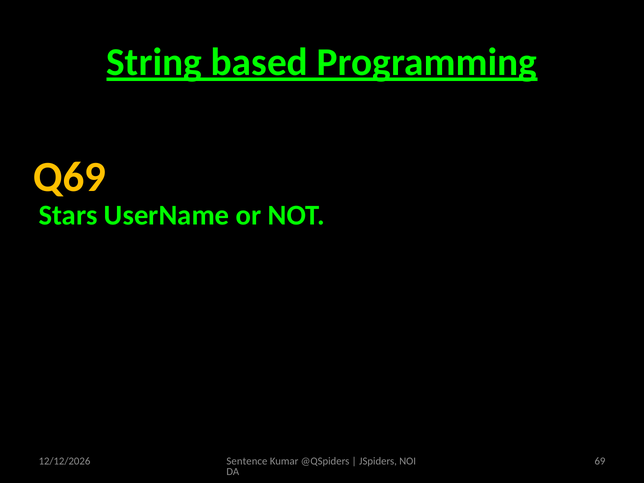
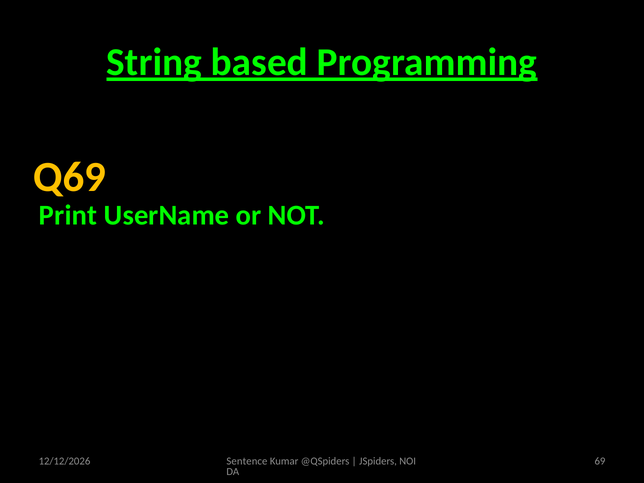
Stars: Stars -> Print
